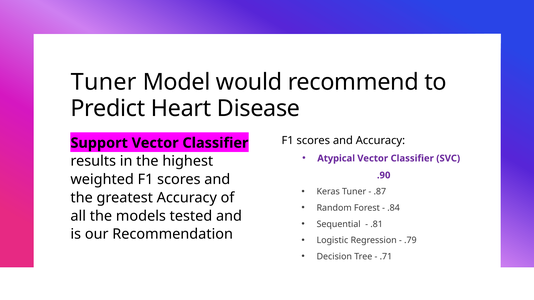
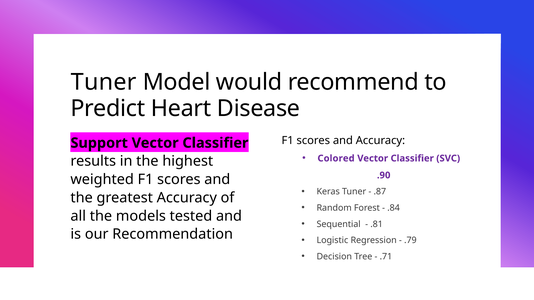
Atypical: Atypical -> Colored
